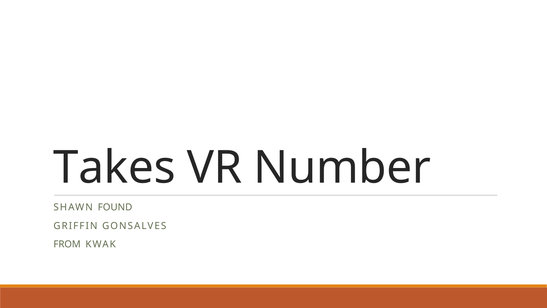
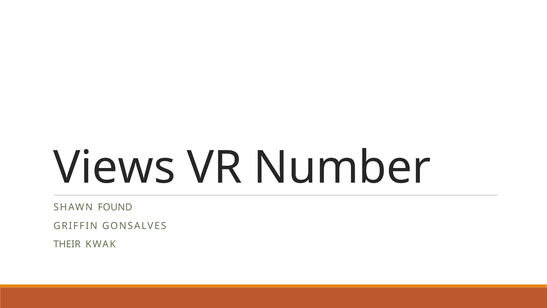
Takes: Takes -> Views
FROM: FROM -> THEIR
